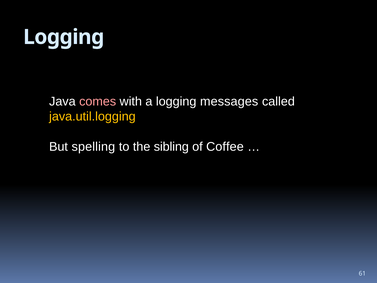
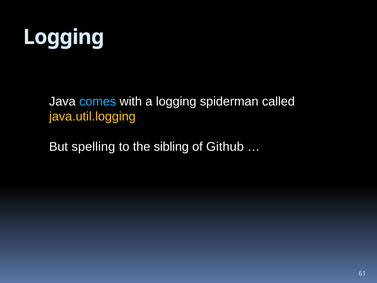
comes colour: pink -> light blue
messages: messages -> spiderman
Coffee: Coffee -> Github
